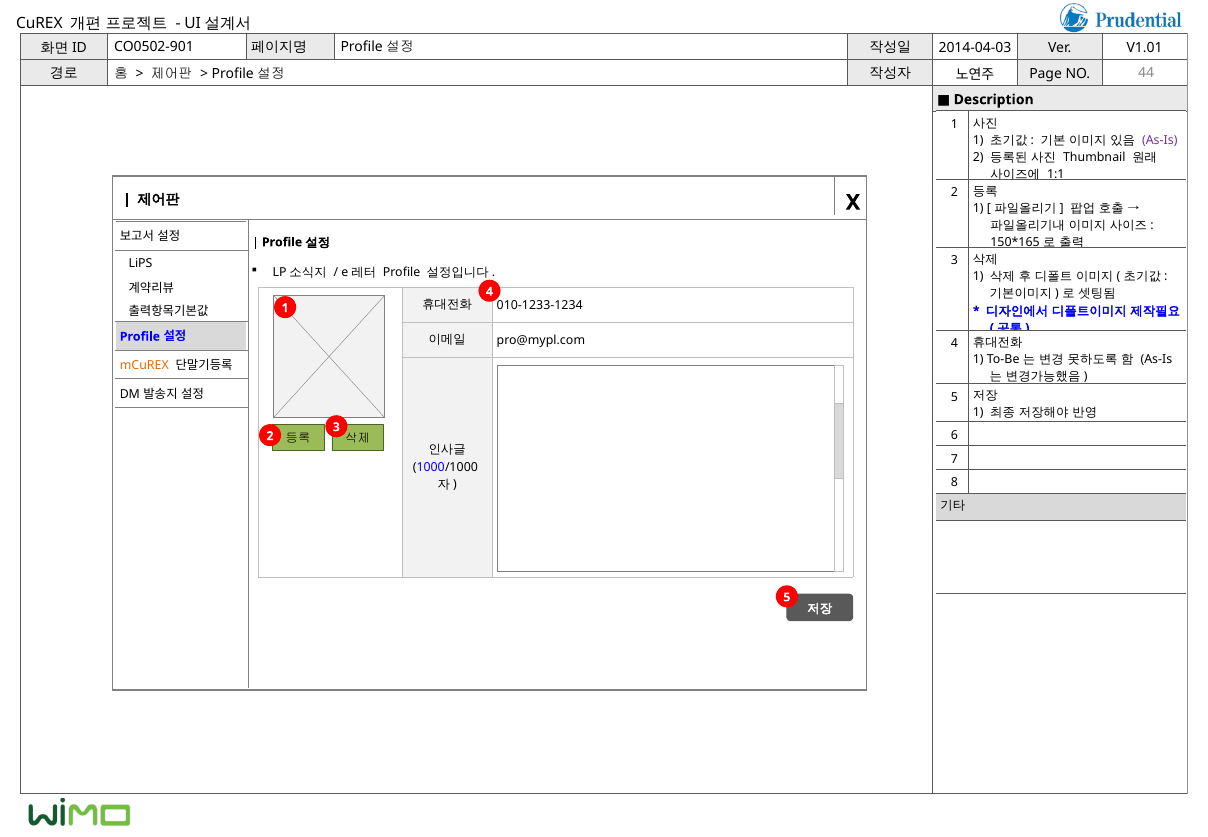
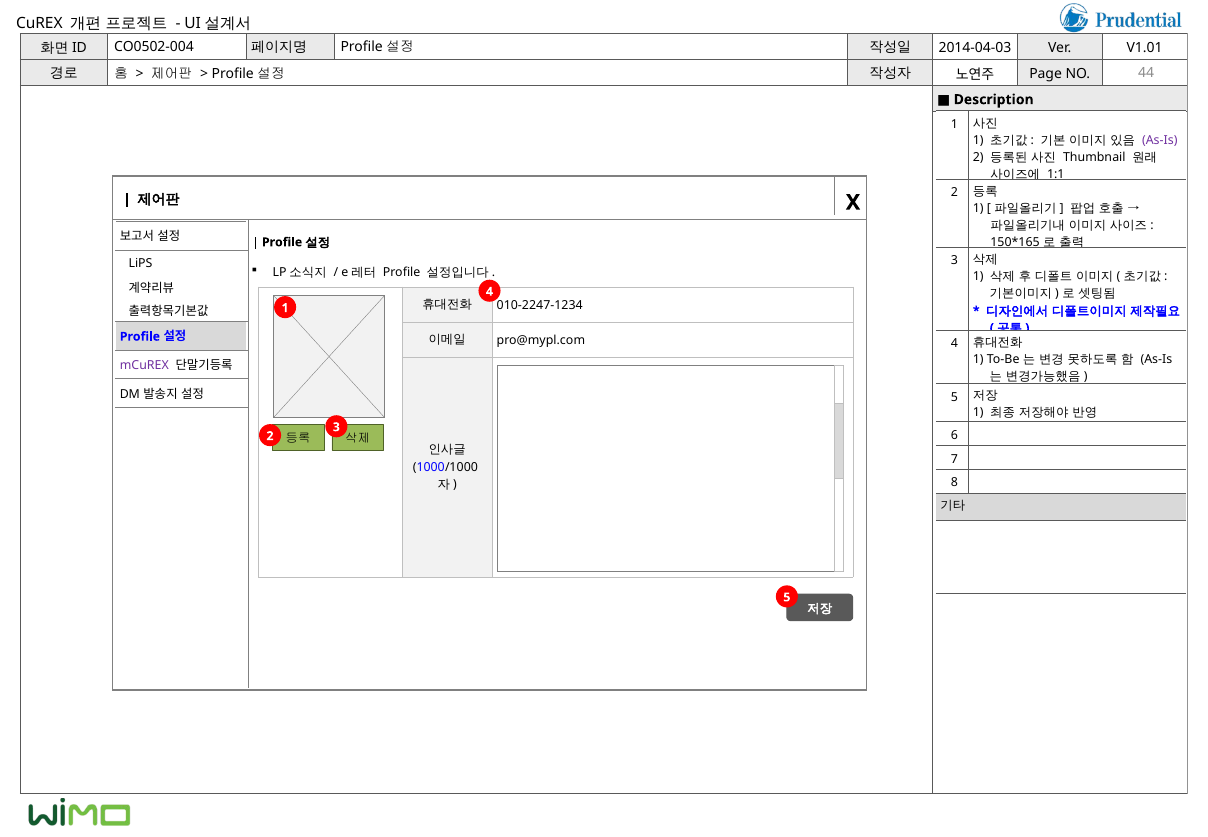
CO0502-901: CO0502-901 -> CO0502-004
010-1233-1234: 010-1233-1234 -> 010-2247-1234
mCuREX colour: orange -> purple
